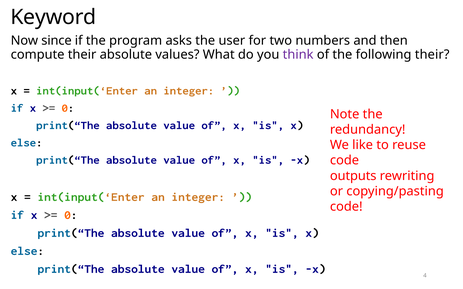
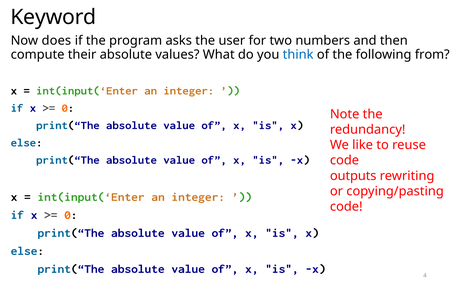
since: since -> does
think colour: purple -> blue
following their: their -> from
